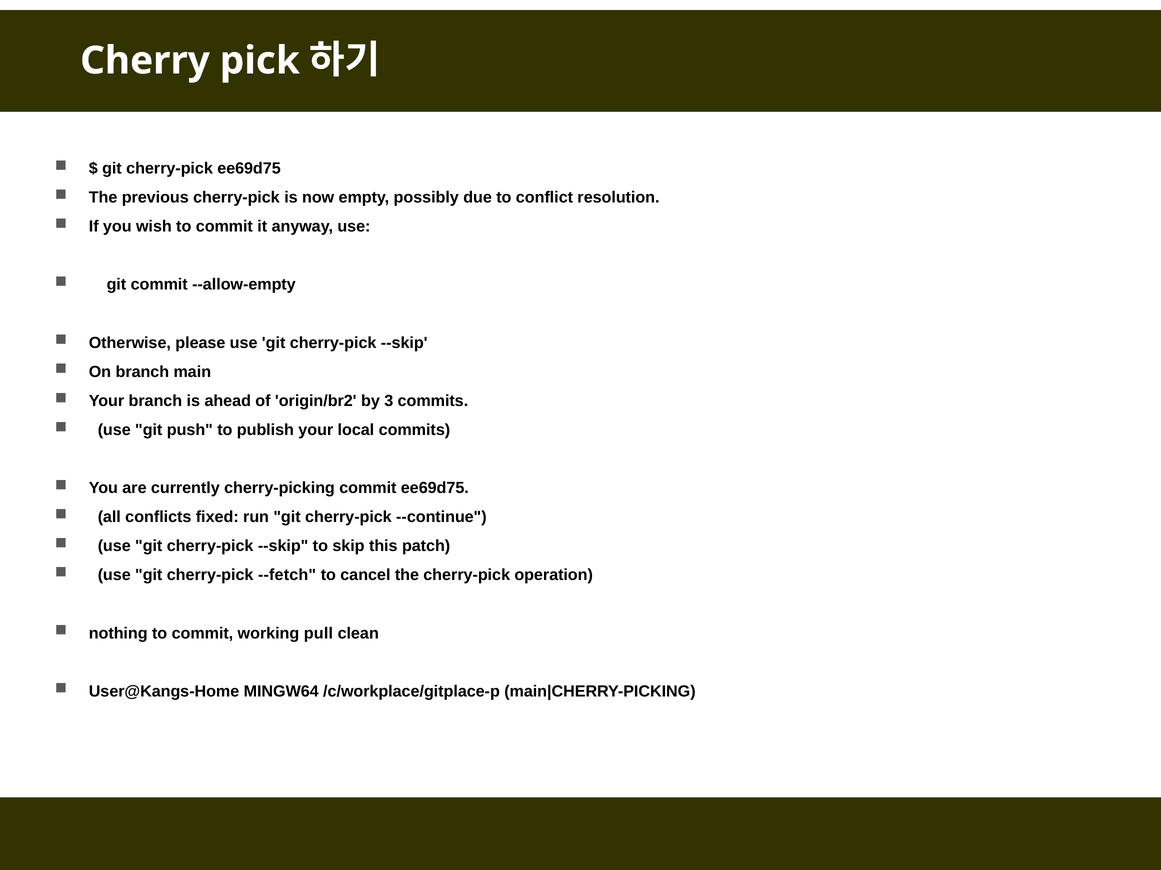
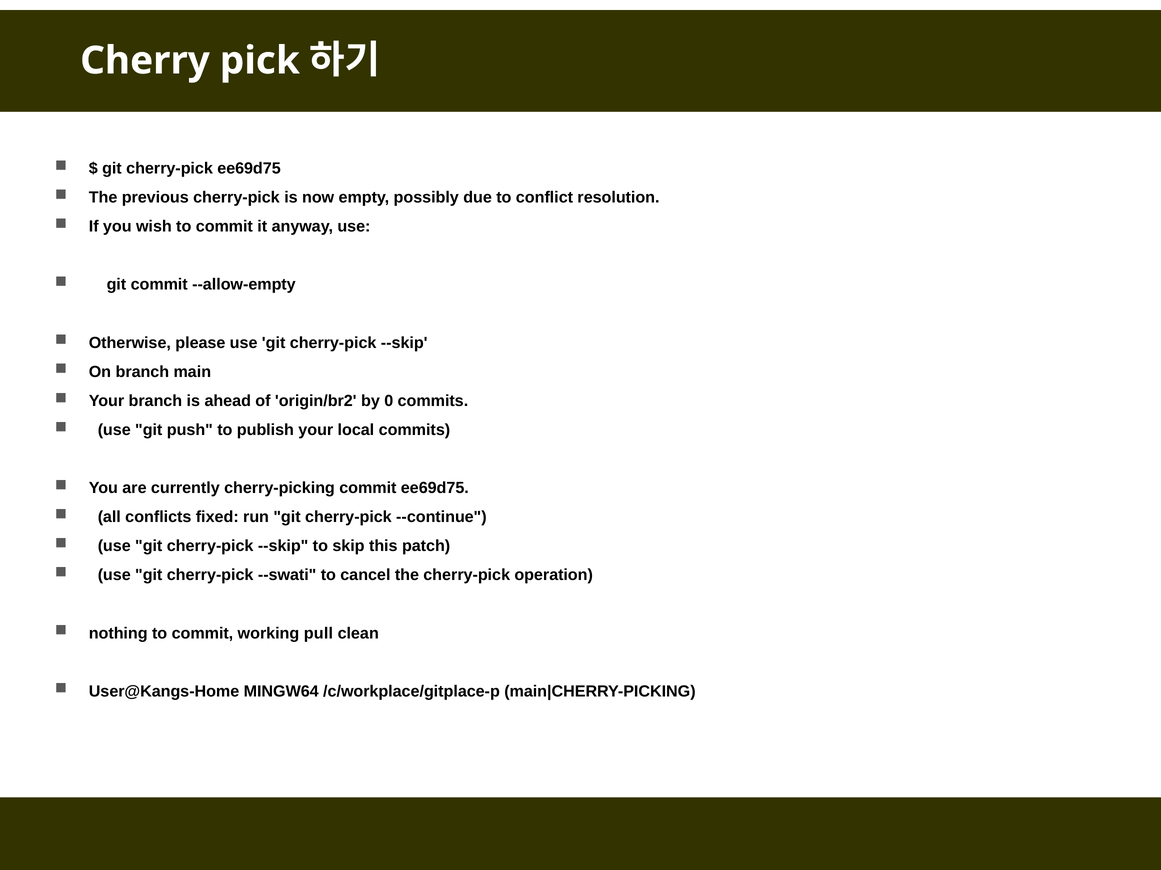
3: 3 -> 0
--fetch: --fetch -> --swati
